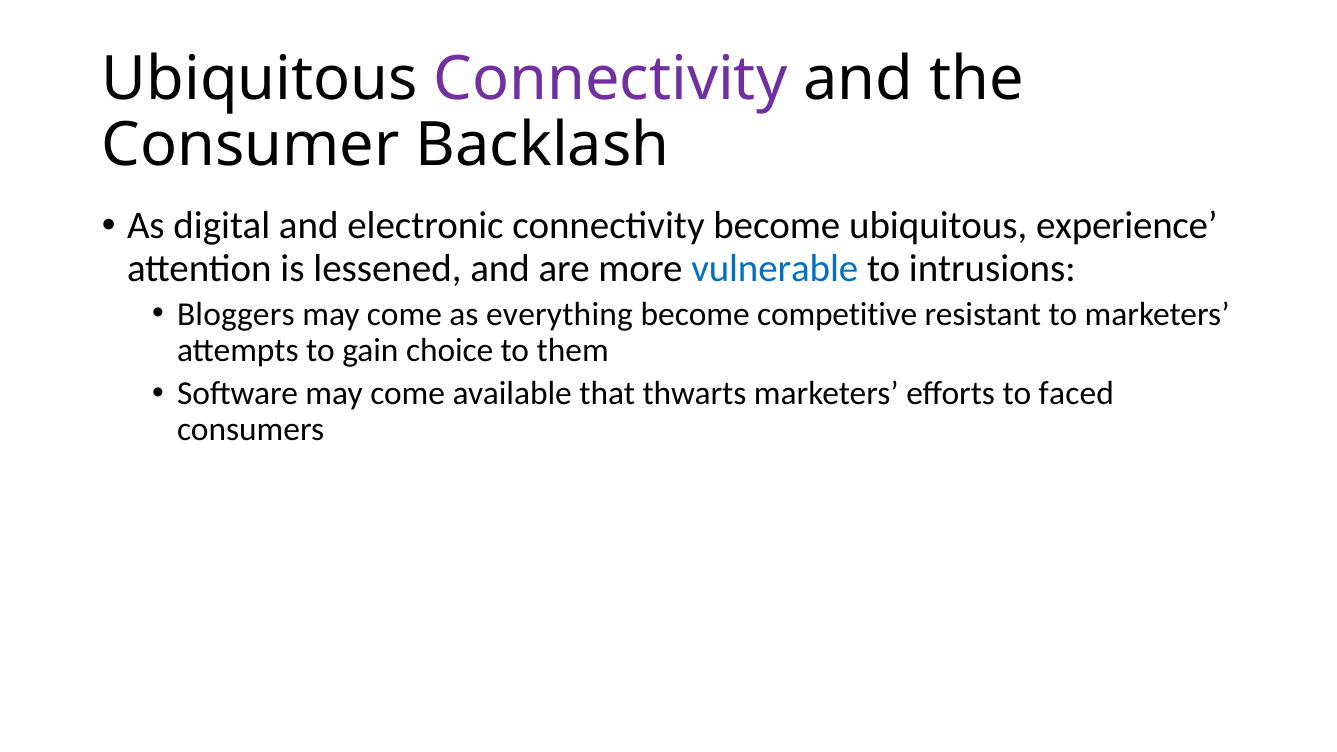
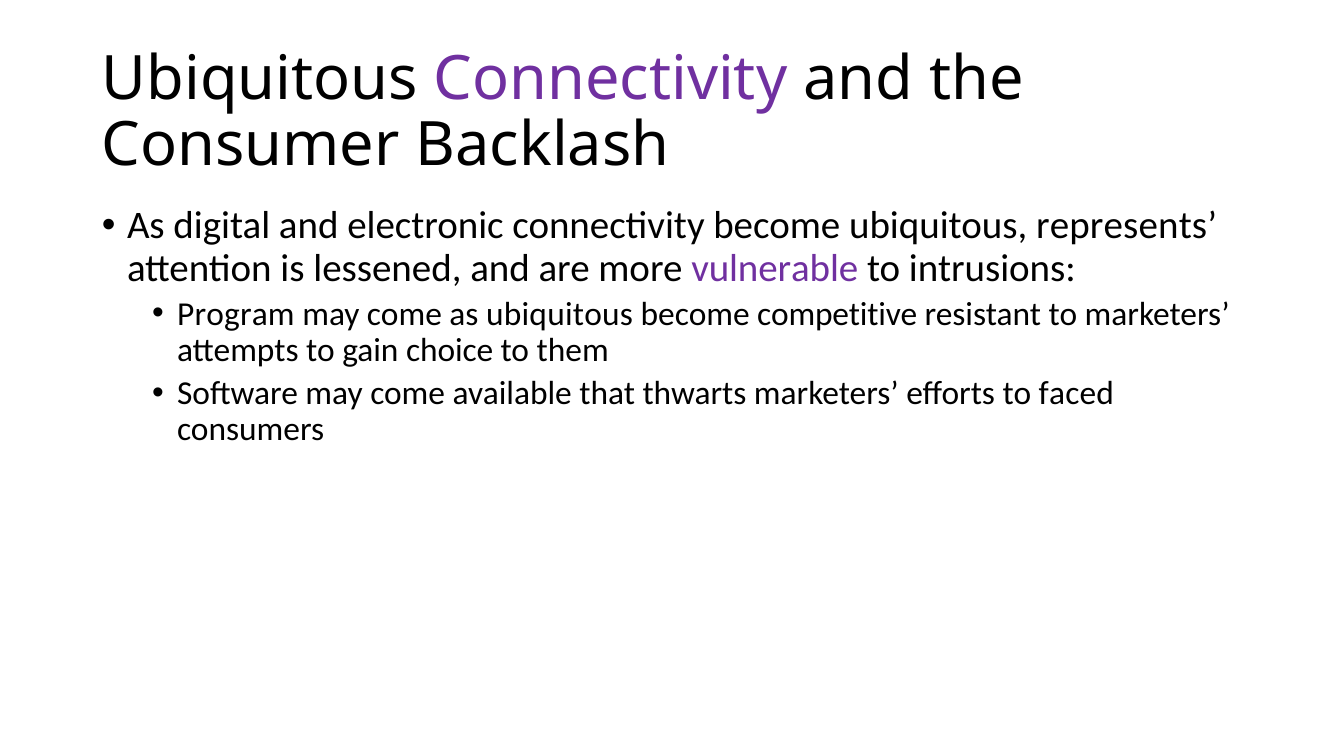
experience: experience -> represents
vulnerable colour: blue -> purple
Bloggers: Bloggers -> Program
as everything: everything -> ubiquitous
